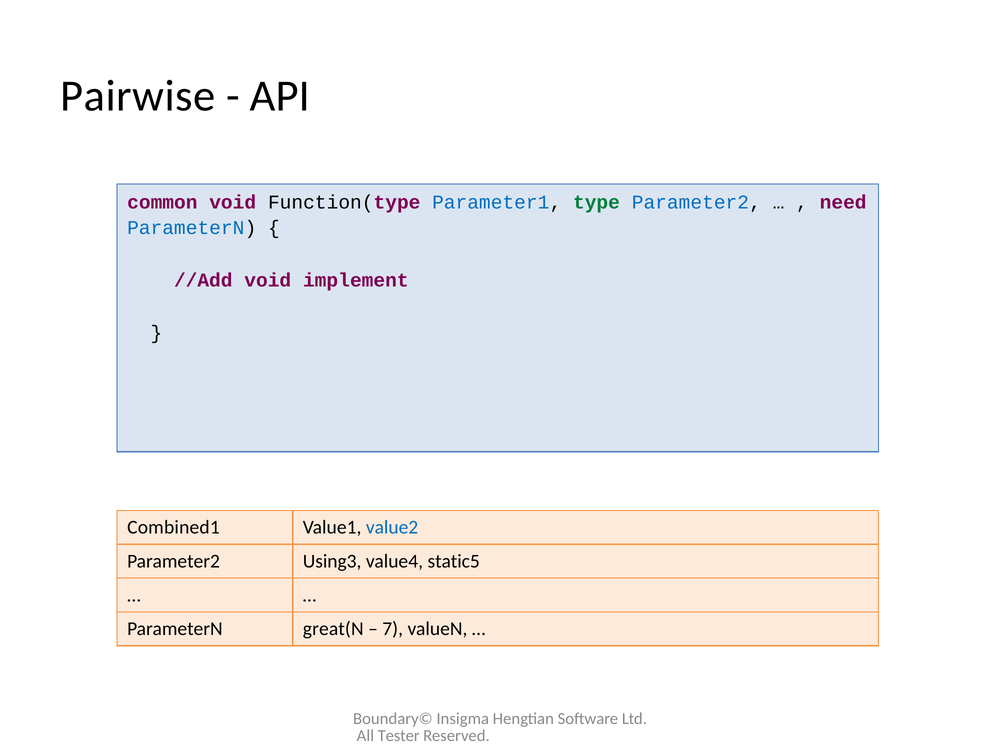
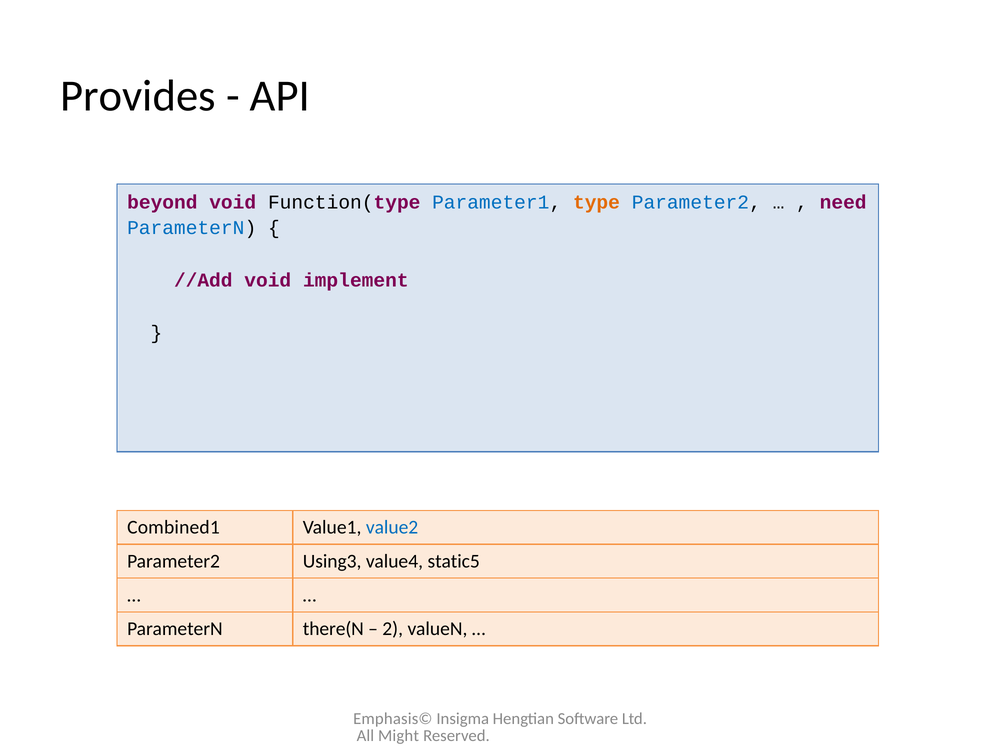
Pairwise: Pairwise -> Provides
common: common -> beyond
type colour: green -> orange
great(N: great(N -> there(N
7: 7 -> 2
Boundary©: Boundary© -> Emphasis©
Tester: Tester -> Might
